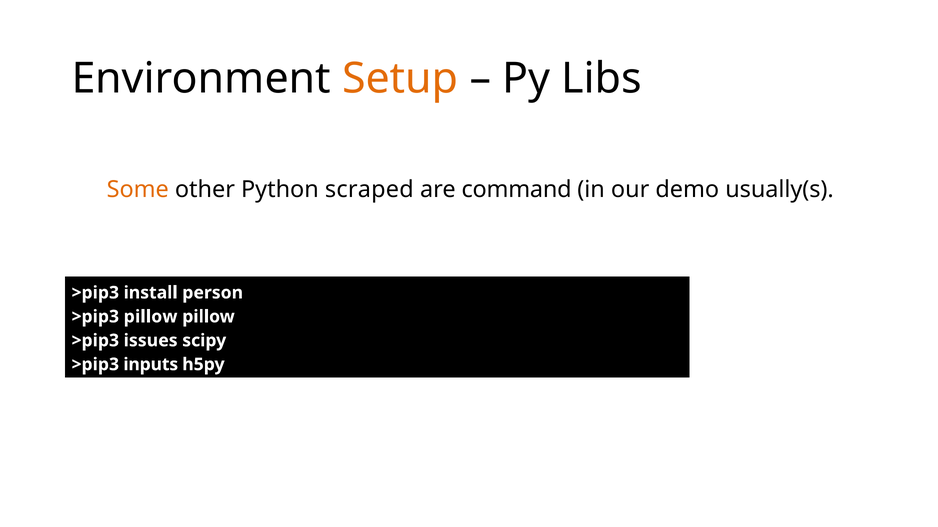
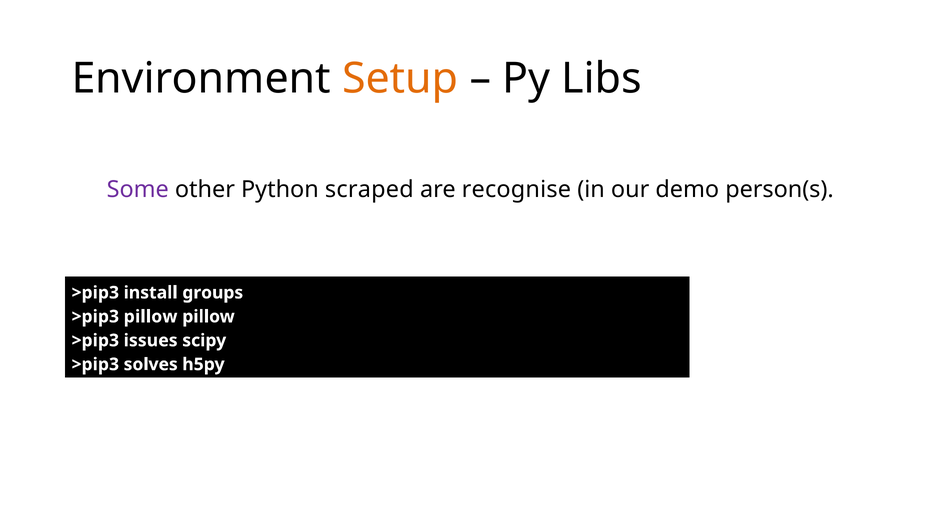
Some colour: orange -> purple
command: command -> recognise
usually(s: usually(s -> person(s
person: person -> groups
inputs: inputs -> solves
